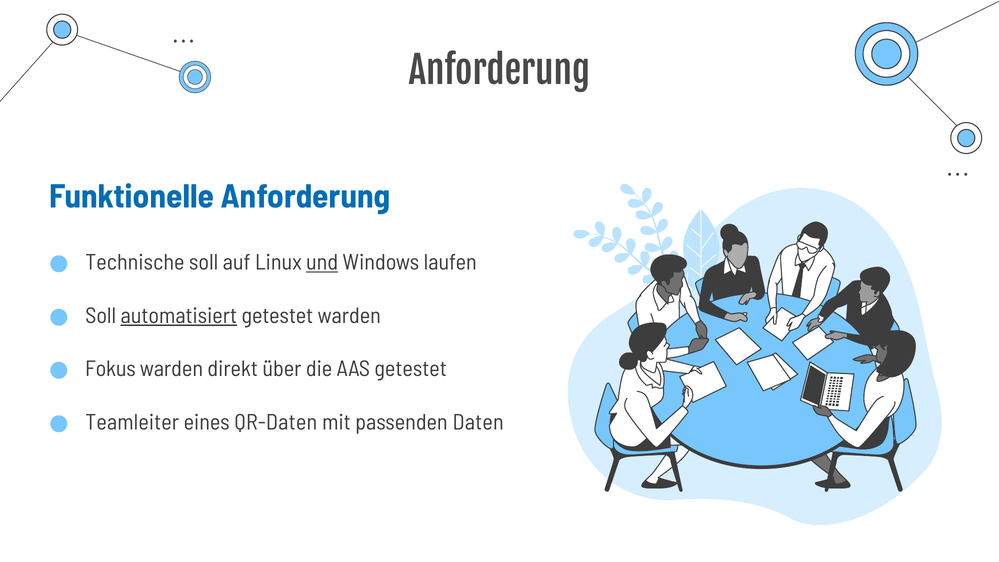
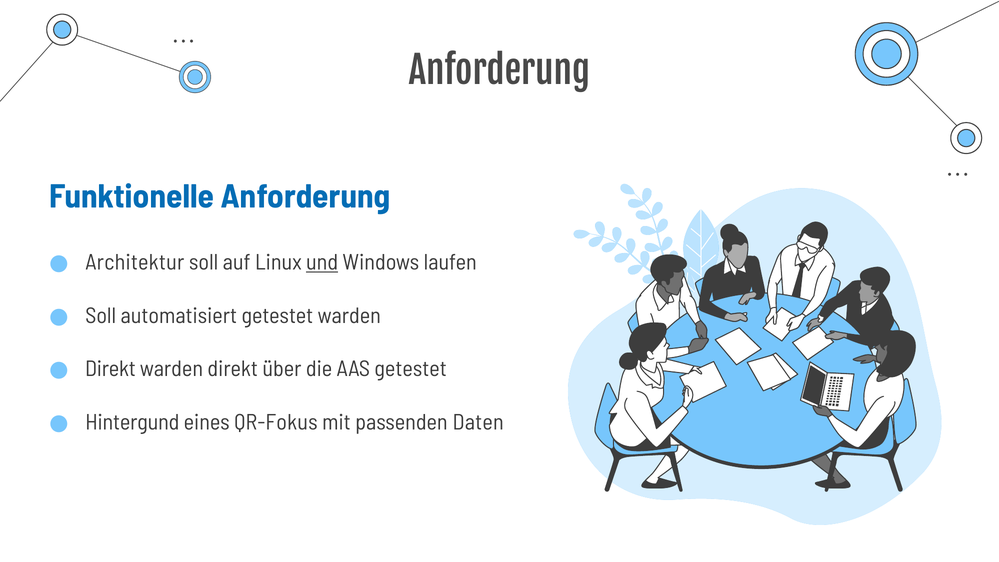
Technische: Technische -> Architektur
automatisiert underline: present -> none
Fokus at (110, 369): Fokus -> Direkt
Teamleiter: Teamleiter -> Hintergund
QR-Daten: QR-Daten -> QR-Fokus
